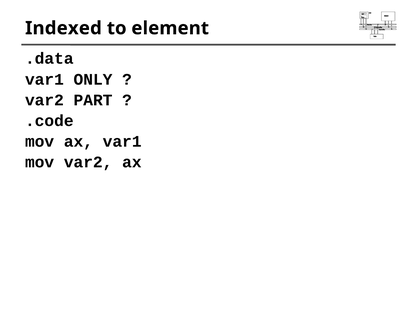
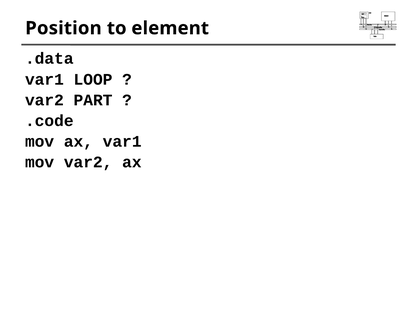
Indexed: Indexed -> Position
ONLY: ONLY -> LOOP
